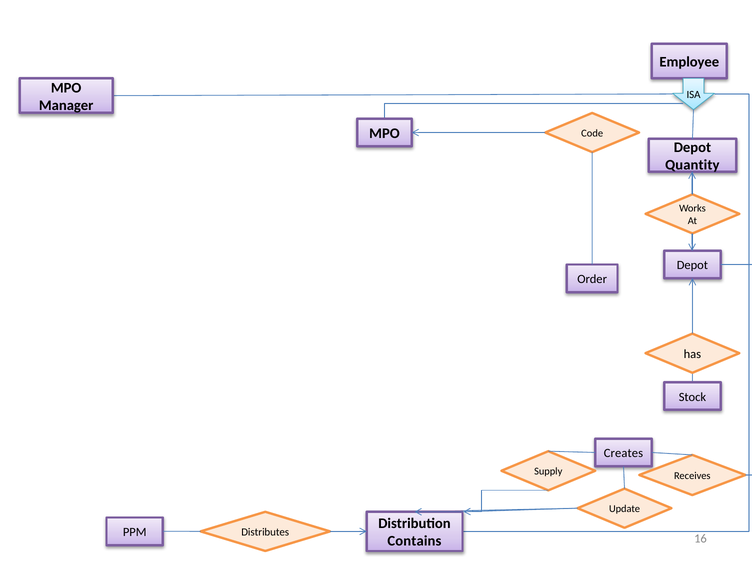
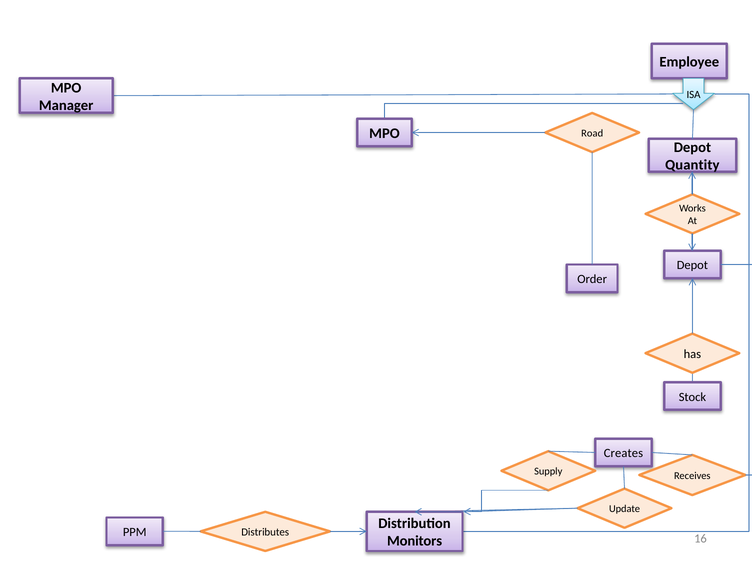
Code: Code -> Road
Contains: Contains -> Monitors
